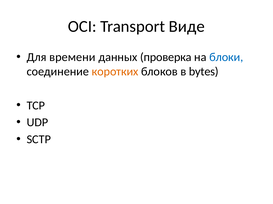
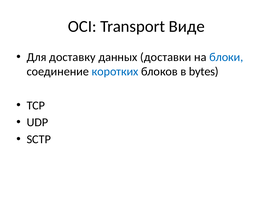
времени: времени -> доставку
проверка: проверка -> доставки
коротких colour: orange -> blue
